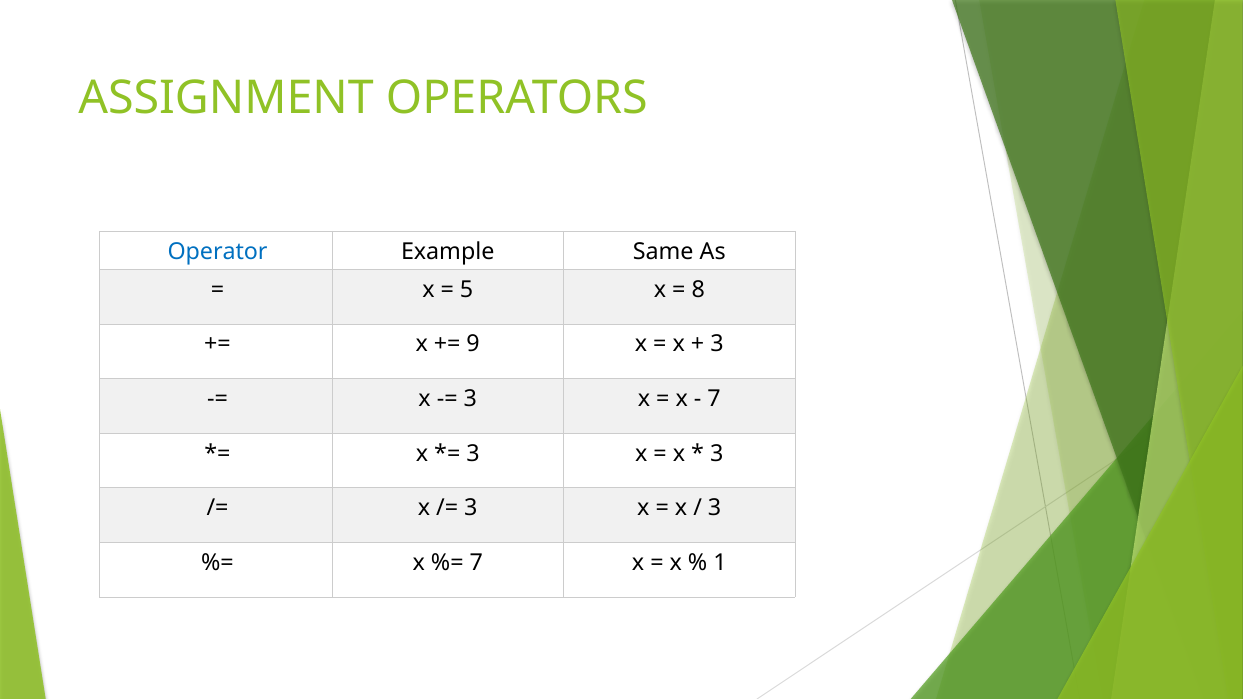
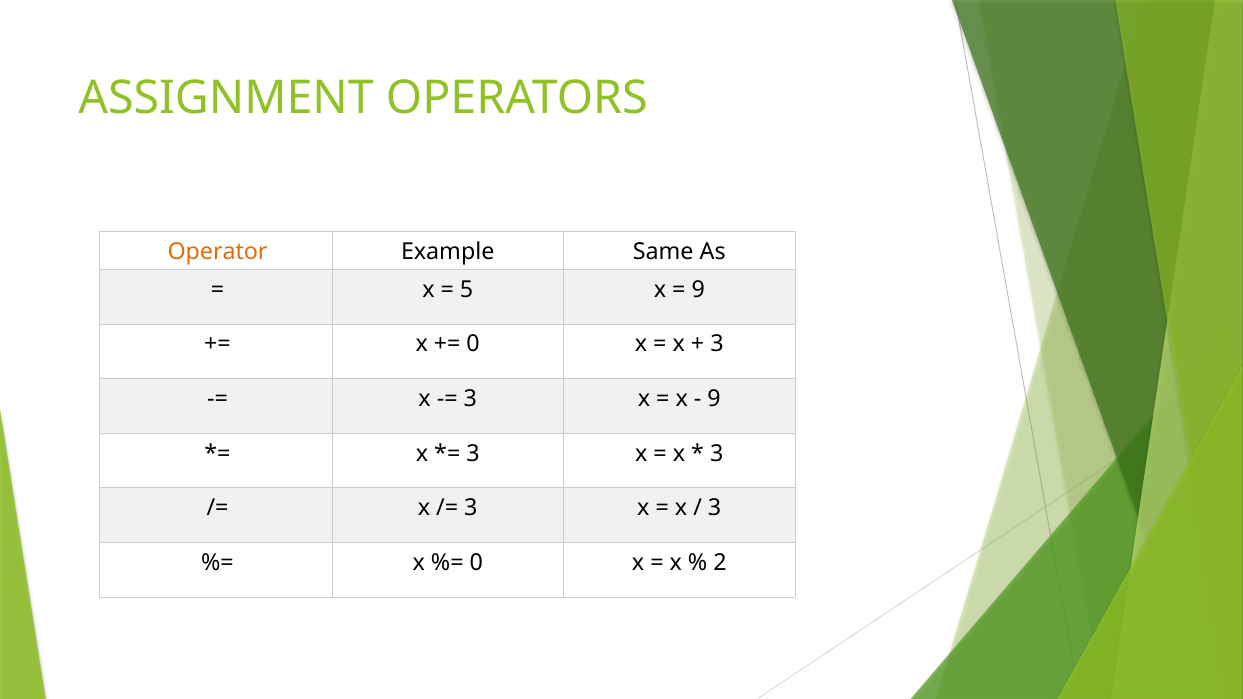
Operator colour: blue -> orange
8 at (698, 290): 8 -> 9
9 at (473, 344): 9 -> 0
7 at (714, 399): 7 -> 9
7 at (476, 563): 7 -> 0
1: 1 -> 2
